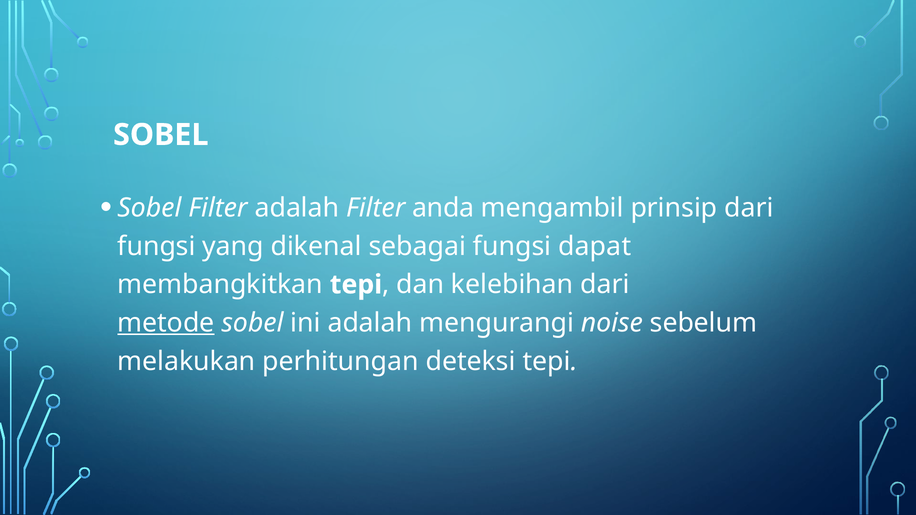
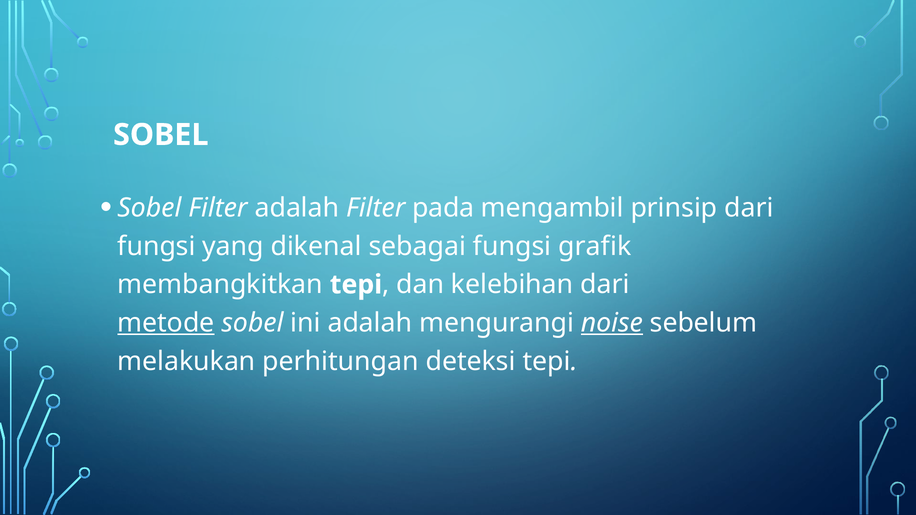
anda: anda -> pada
dapat: dapat -> grafik
noise underline: none -> present
